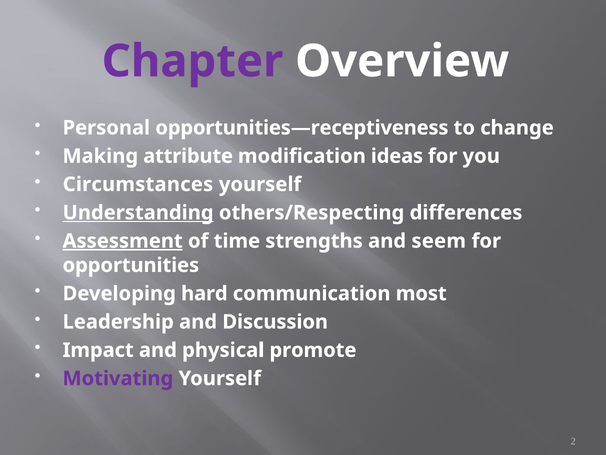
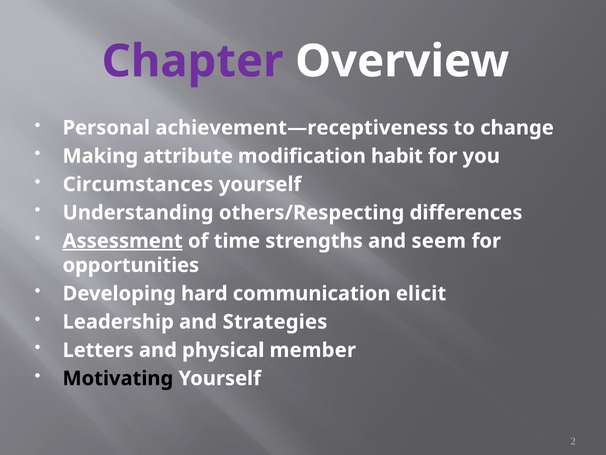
opportunities—receptiveness: opportunities—receptiveness -> achievement—receptiveness
ideas: ideas -> habit
Understanding underline: present -> none
most: most -> elicit
Discussion: Discussion -> Strategies
Impact: Impact -> Letters
promote: promote -> member
Motivating colour: purple -> black
